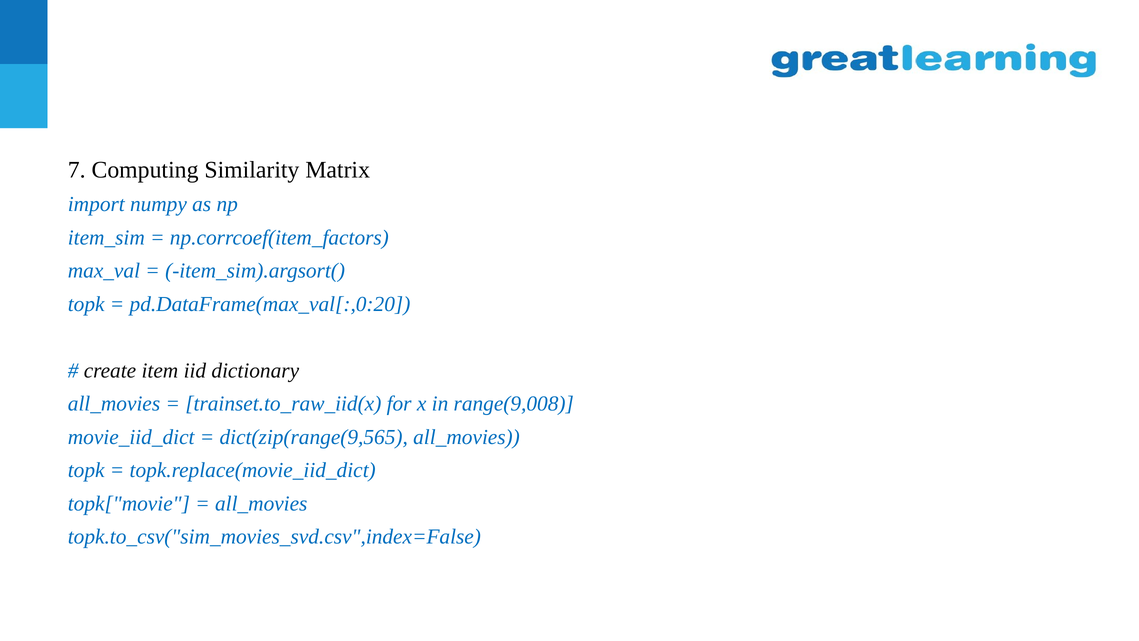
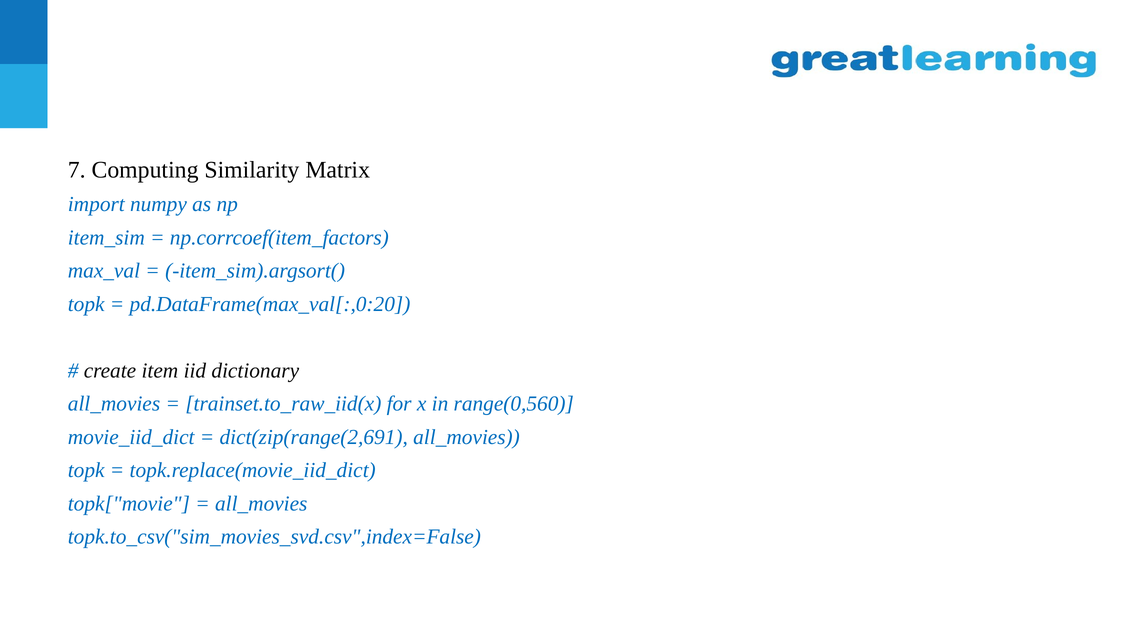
range(9,008: range(9,008 -> range(0,560
dict(zip(range(9,565: dict(zip(range(9,565 -> dict(zip(range(2,691
